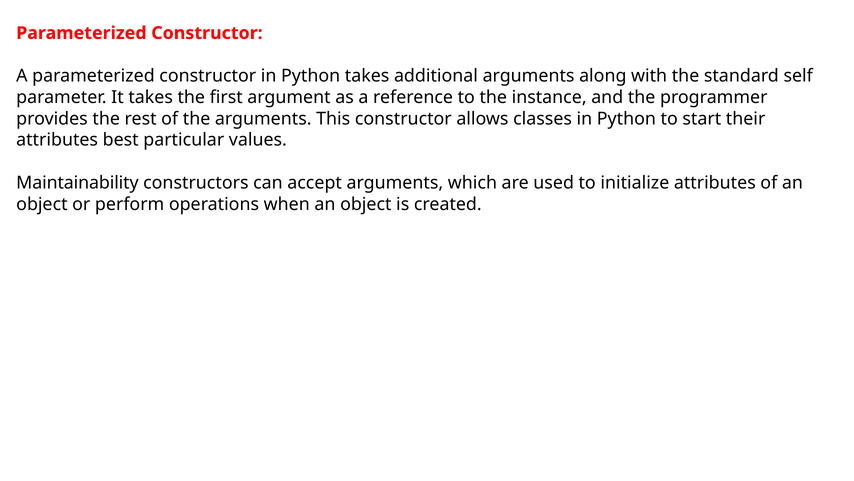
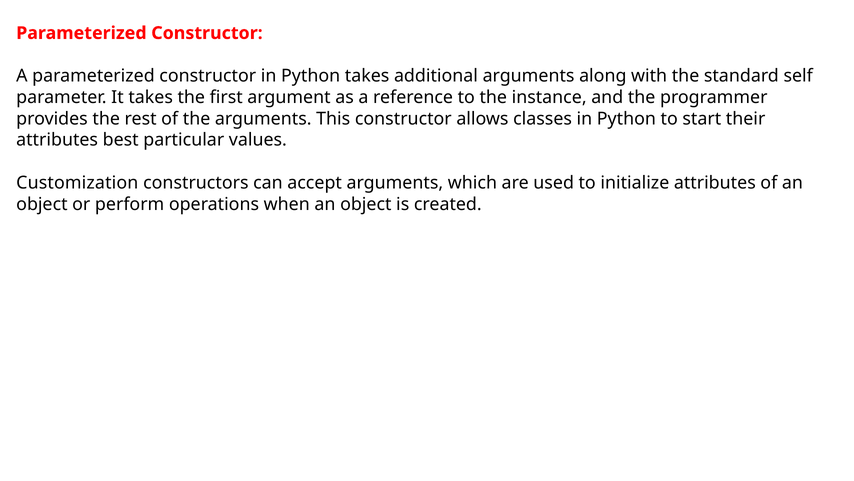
Maintainability: Maintainability -> Customization
